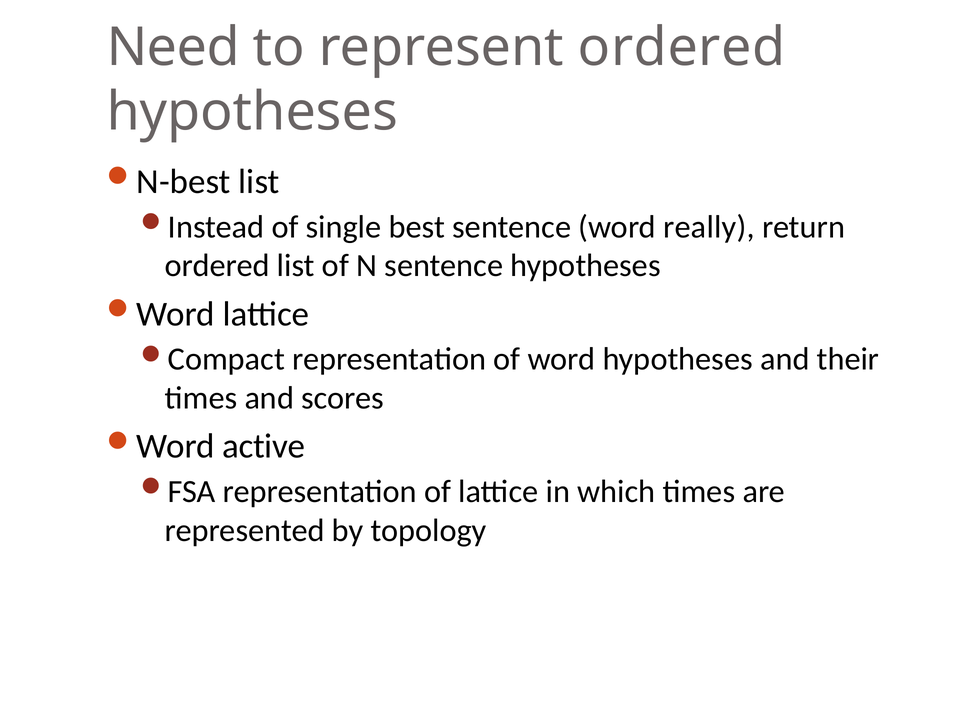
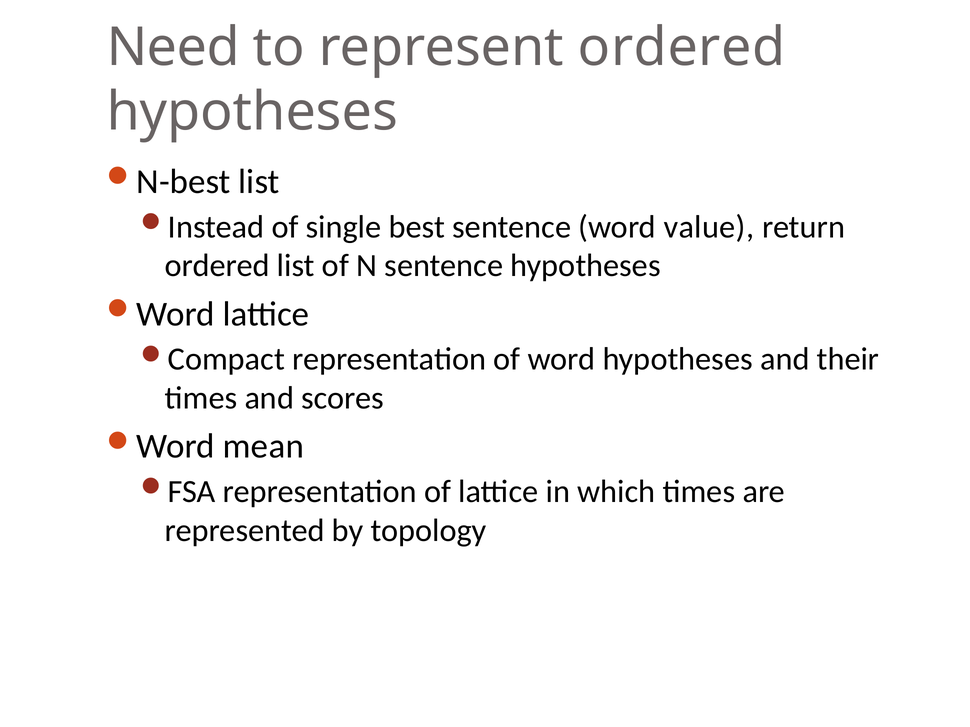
really: really -> value
active: active -> mean
